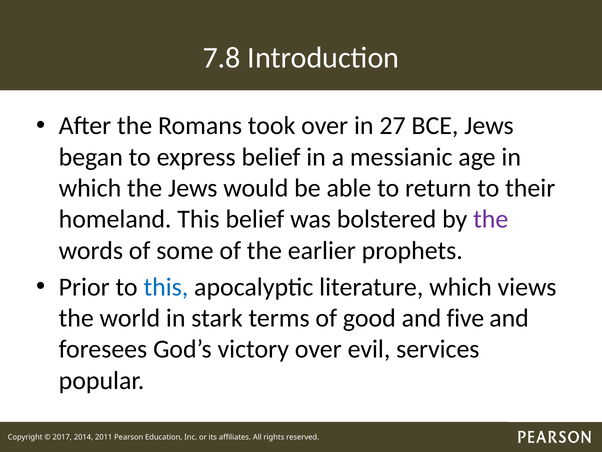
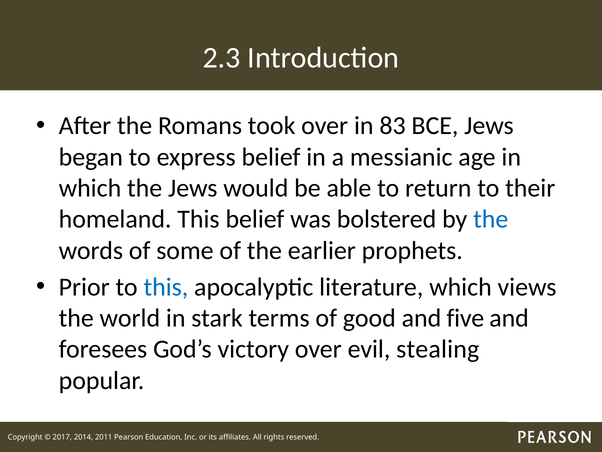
7.8: 7.8 -> 2.3
27: 27 -> 83
the at (491, 219) colour: purple -> blue
services: services -> stealing
